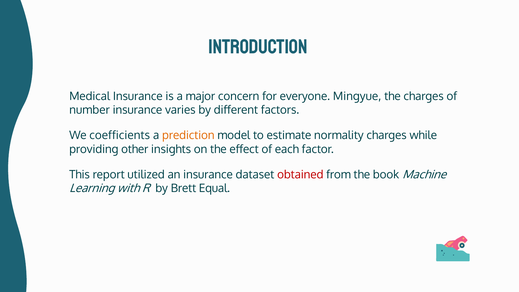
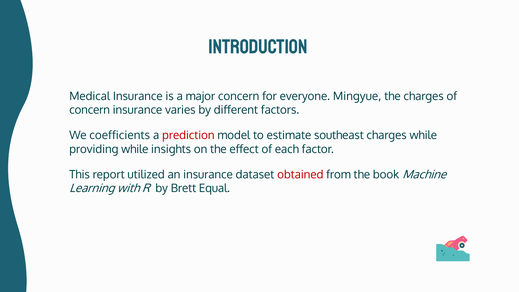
number at (90, 110): number -> concern
prediction colour: orange -> red
normality: normality -> southeast
providing other: other -> while
